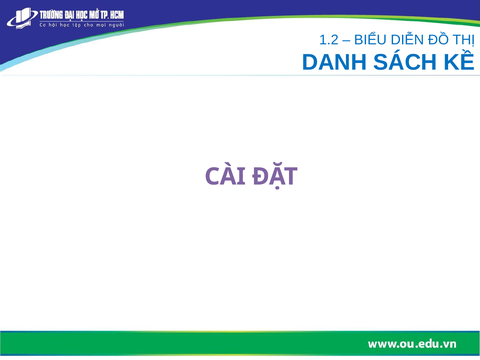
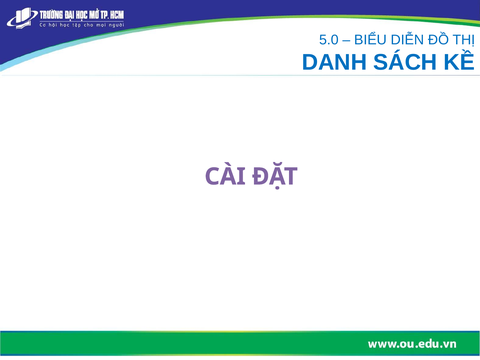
1.2: 1.2 -> 5.0
